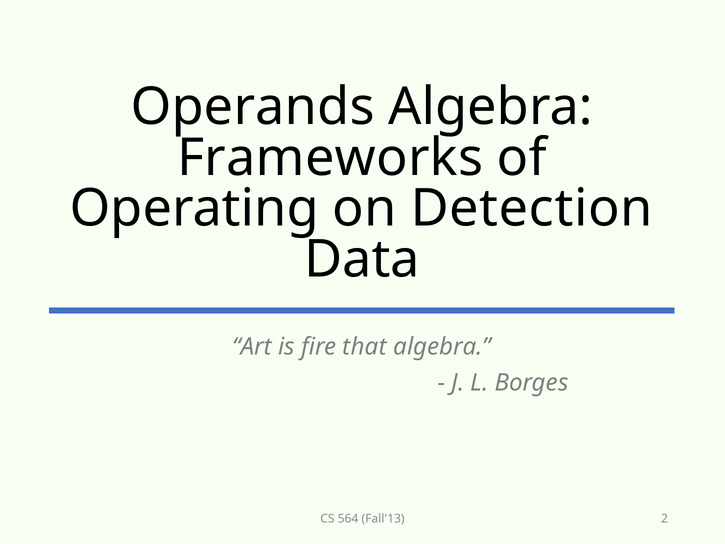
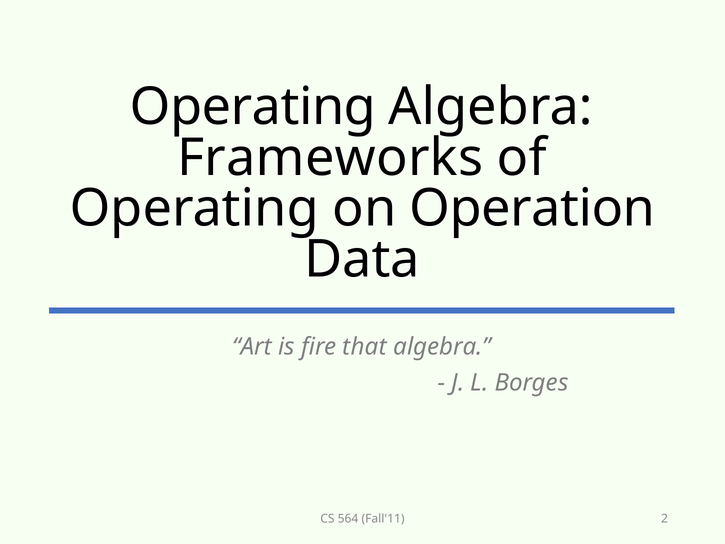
Operands at (253, 107): Operands -> Operating
Detection: Detection -> Operation
Fall'13: Fall'13 -> Fall'11
